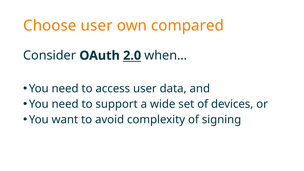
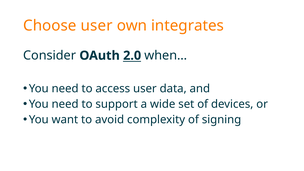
compared: compared -> integrates
